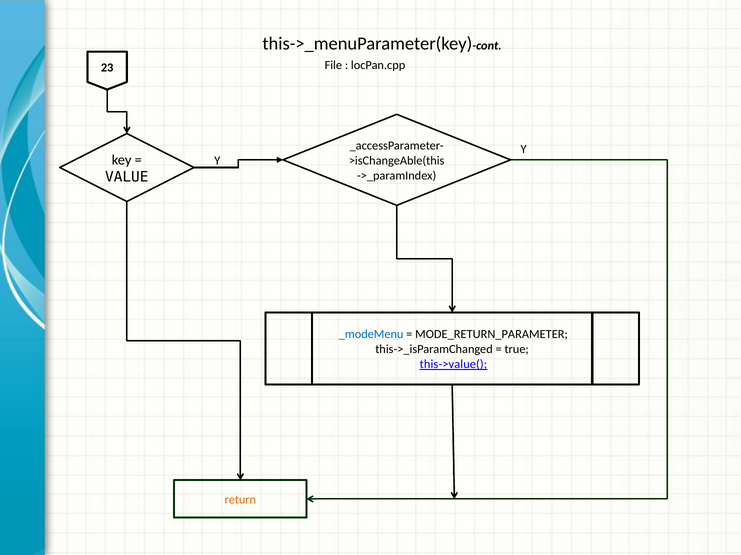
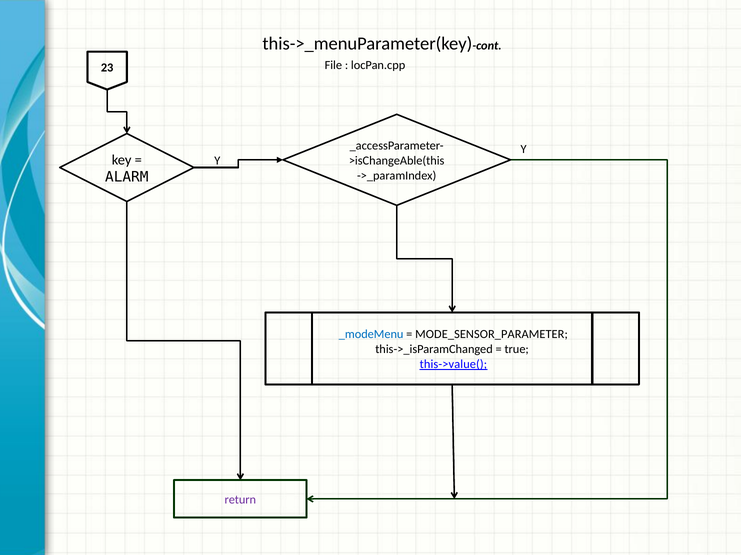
VALUE: VALUE -> ALARM
MODE_RETURN_PARAMETER: MODE_RETURN_PARAMETER -> MODE_SENSOR_PARAMETER
return colour: orange -> purple
